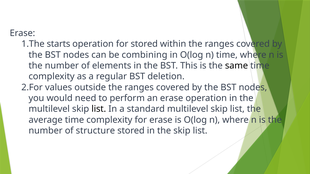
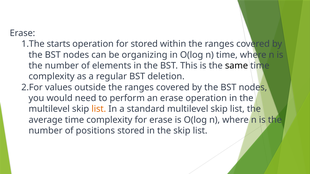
combining: combining -> organizing
list at (99, 109) colour: black -> orange
structure: structure -> positions
